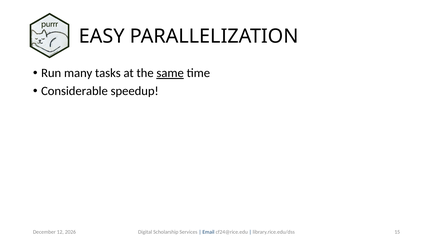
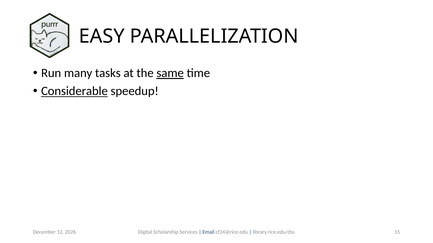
Considerable underline: none -> present
